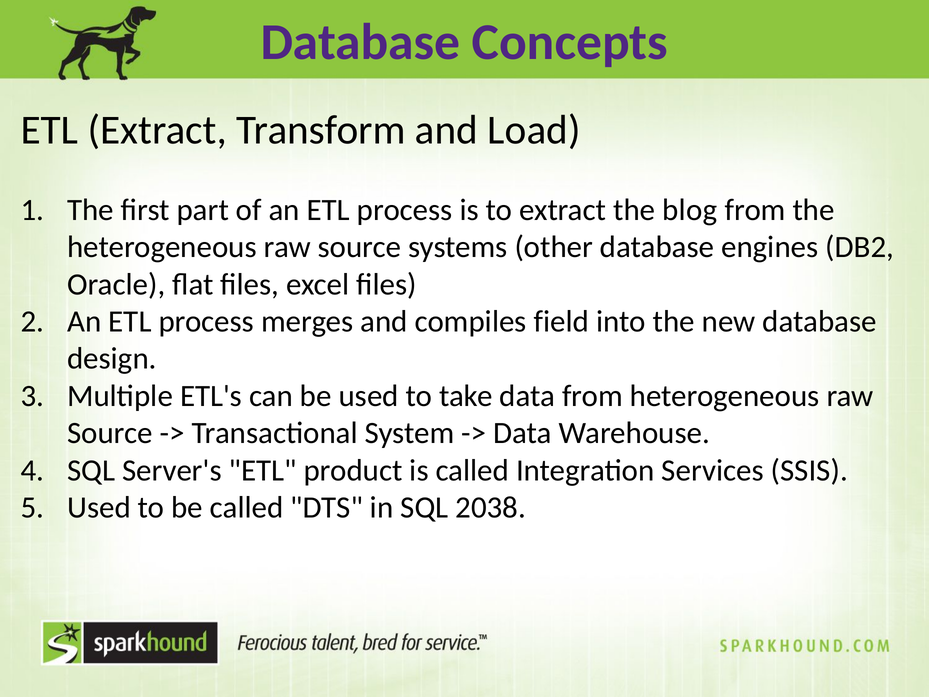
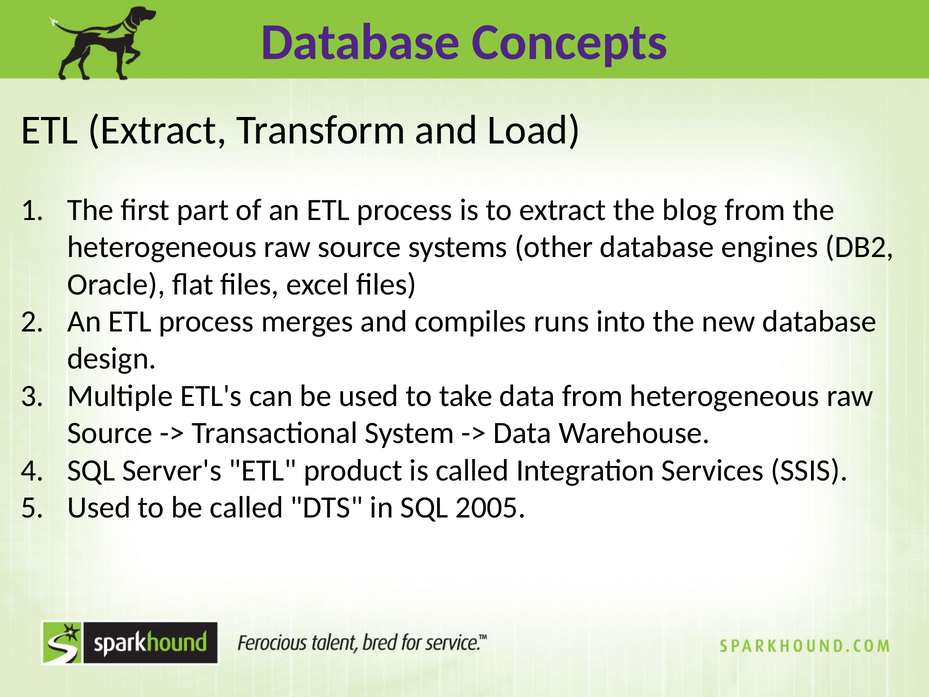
field: field -> runs
2038: 2038 -> 2005
